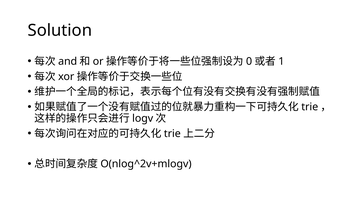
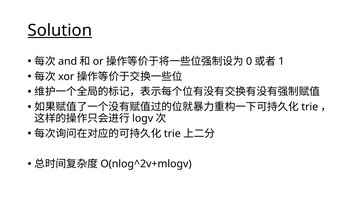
Solution underline: none -> present
